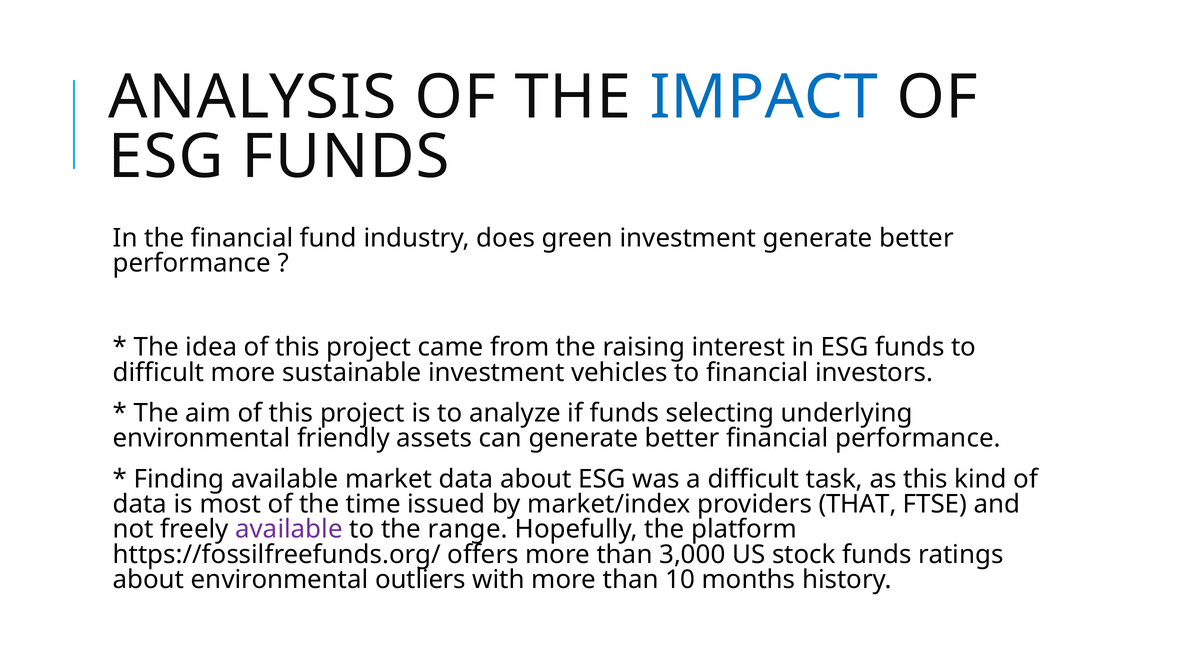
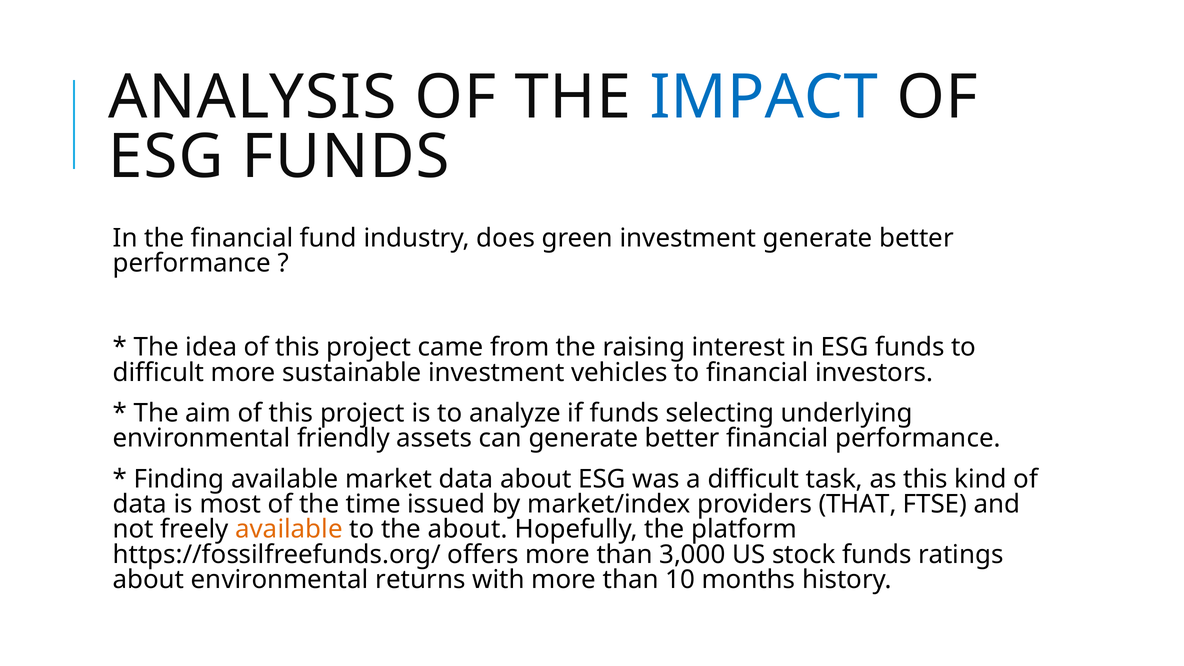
available at (289, 529) colour: purple -> orange
the range: range -> about
outliers: outliers -> returns
